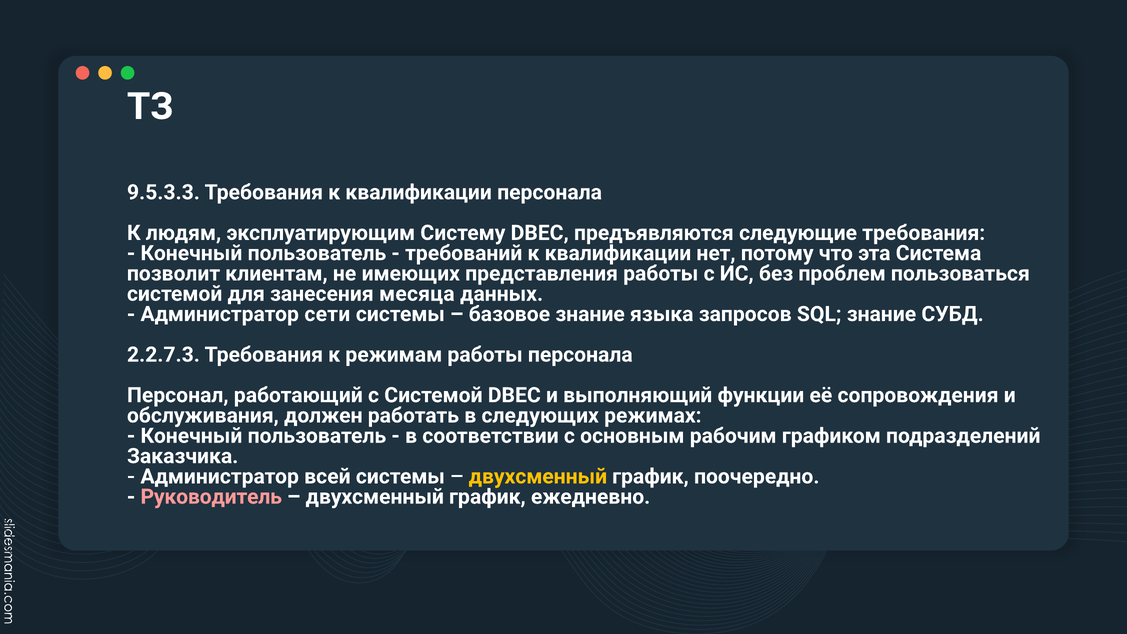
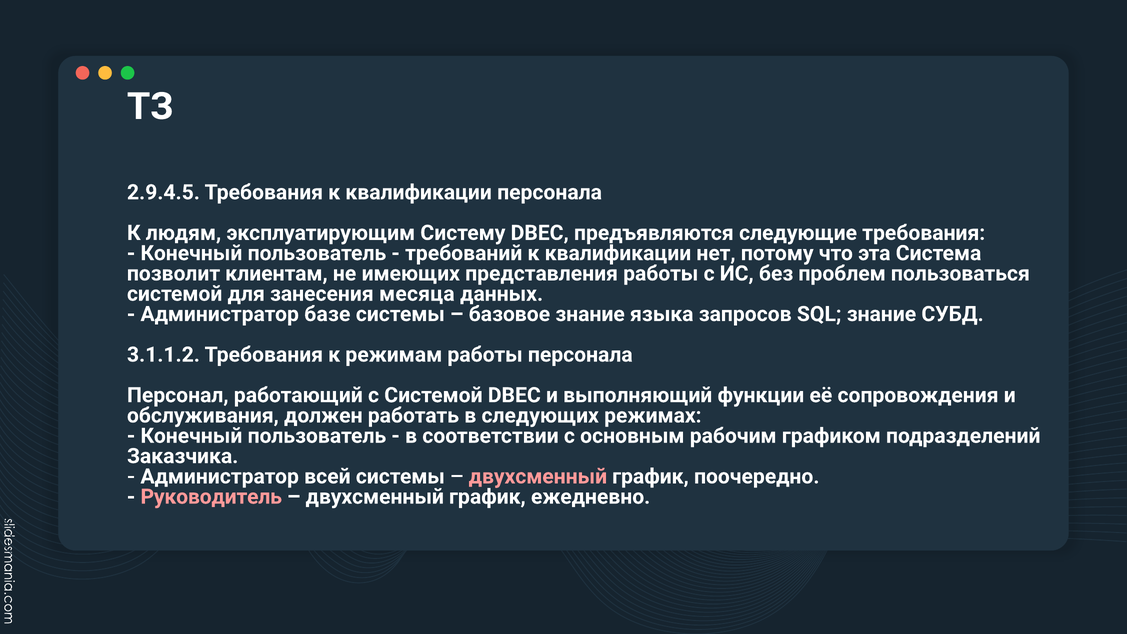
9.5.3.3: 9.5.3.3 -> 2.9.4.5
сети: сети -> базе
2.2.7.3: 2.2.7.3 -> 3.1.1.2
двухсменный at (538, 476) colour: yellow -> pink
